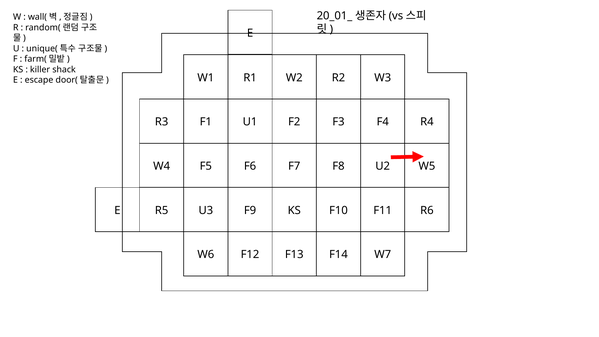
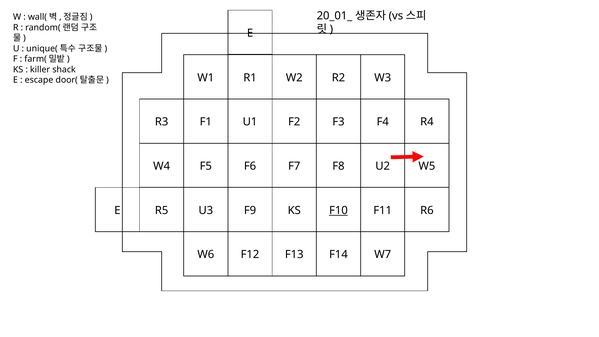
F10 underline: none -> present
